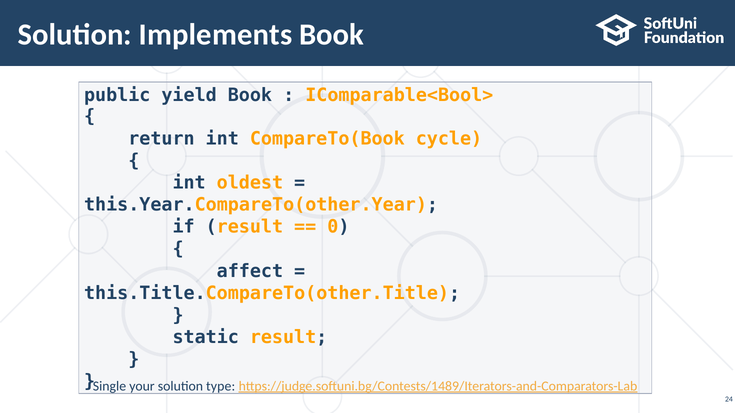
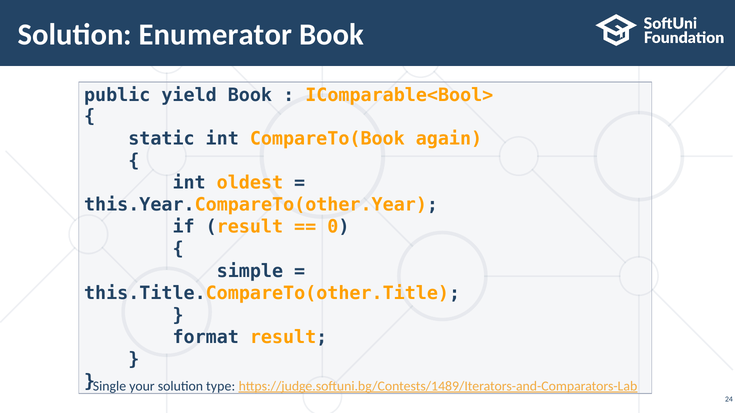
Implements: Implements -> Enumerator
return: return -> static
cycle: cycle -> again
affect: affect -> simple
static: static -> format
